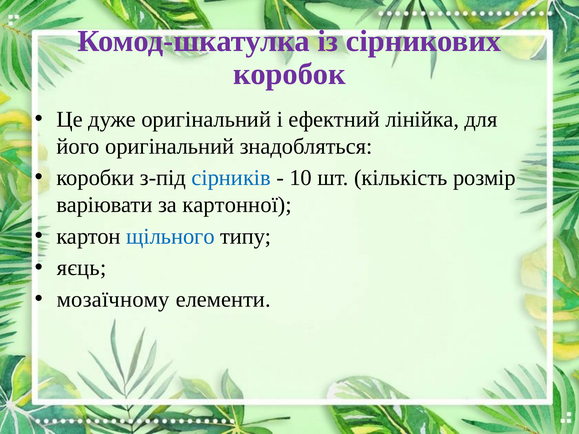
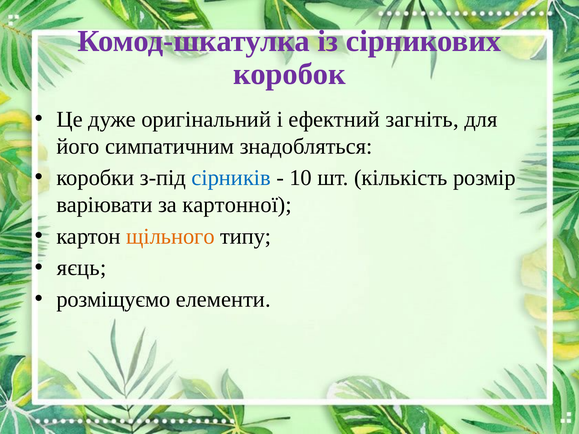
лінійка: лінійка -> загніть
його оригінальний: оригінальний -> симпатичним
щільного colour: blue -> orange
мозаїчному: мозаїчному -> розміщуємо
